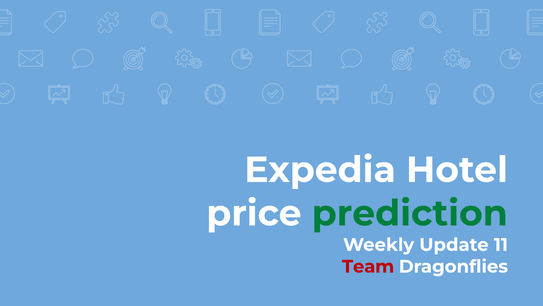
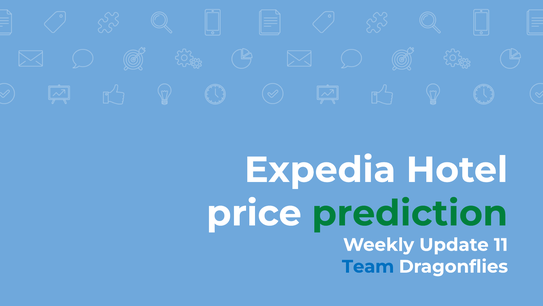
Team colour: red -> blue
